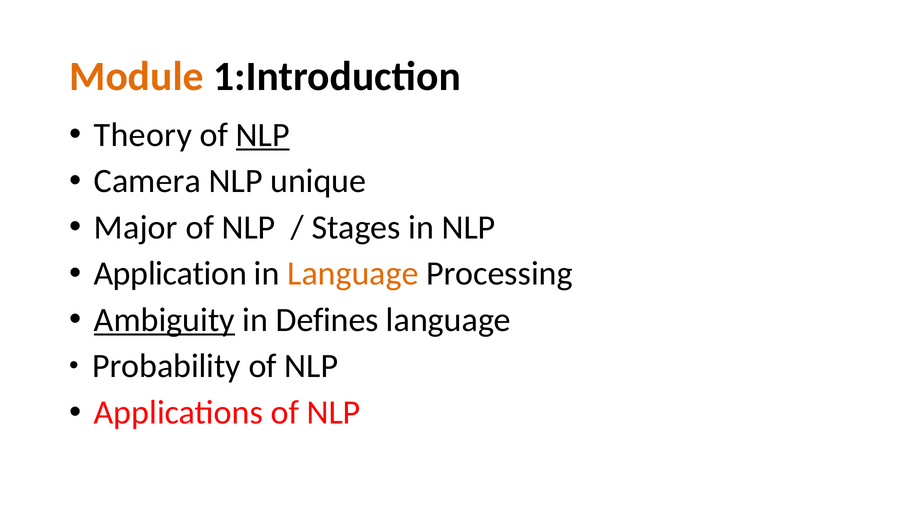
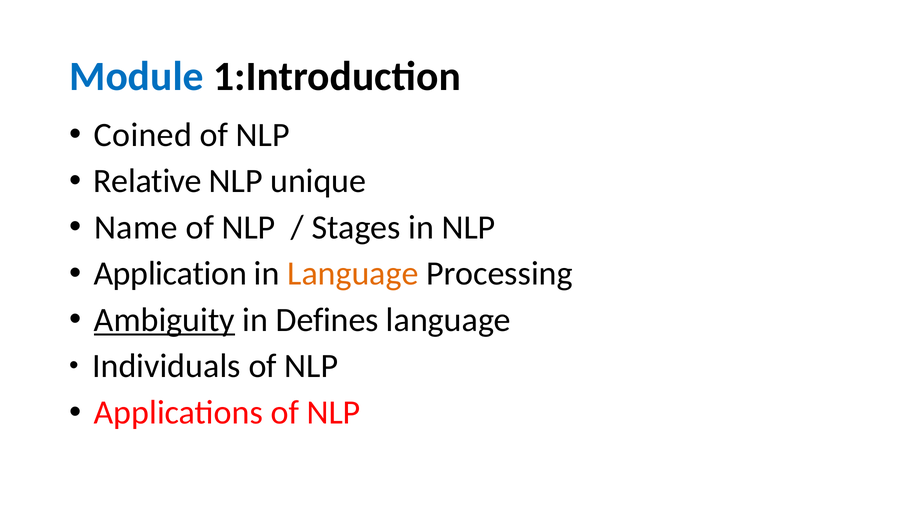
Module colour: orange -> blue
Theory: Theory -> Coined
NLP at (263, 135) underline: present -> none
Camera: Camera -> Relative
Major: Major -> Name
Probability: Probability -> Individuals
